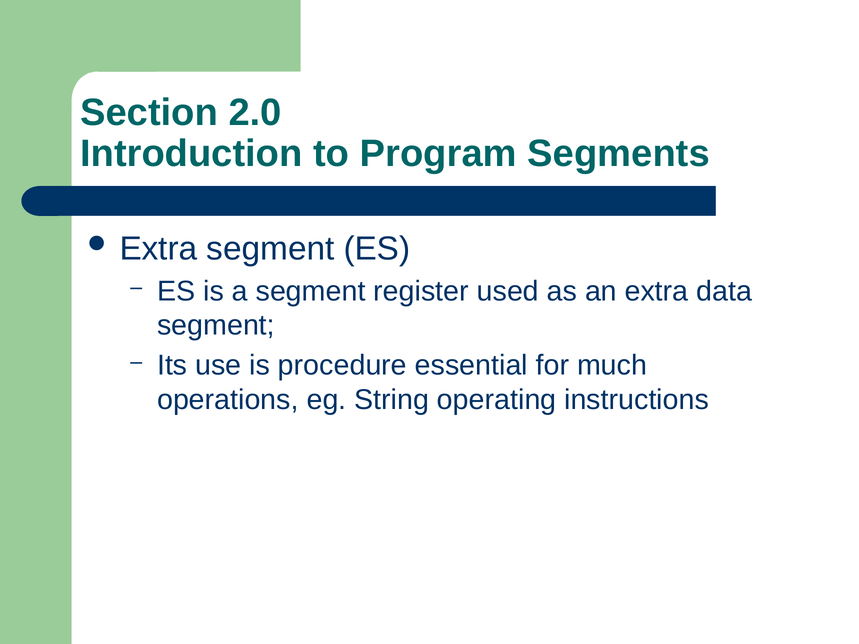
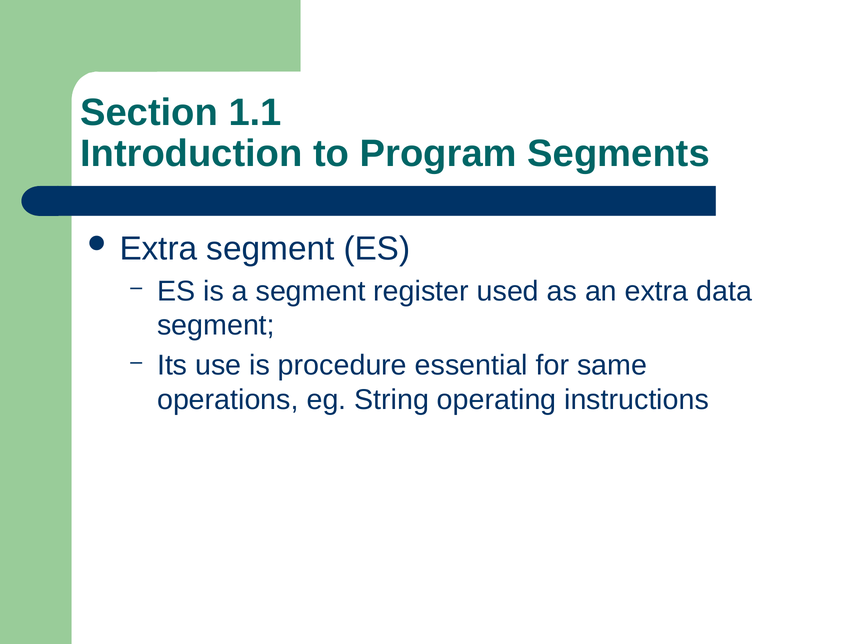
2.0: 2.0 -> 1.1
much: much -> same
